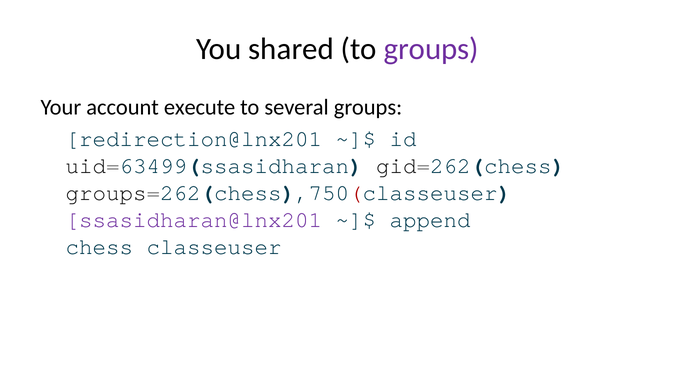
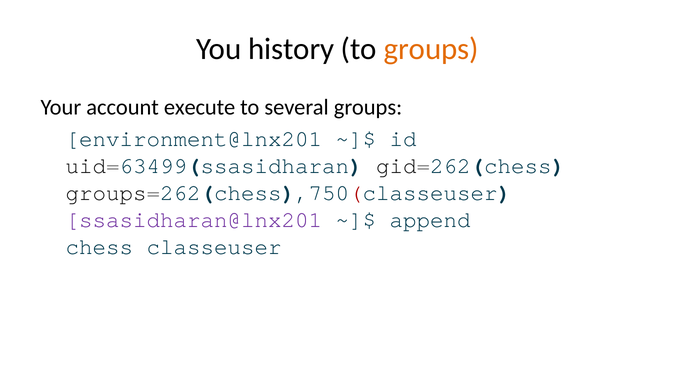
shared: shared -> history
groups at (431, 49) colour: purple -> orange
redirection@lnx201: redirection@lnx201 -> environment@lnx201
